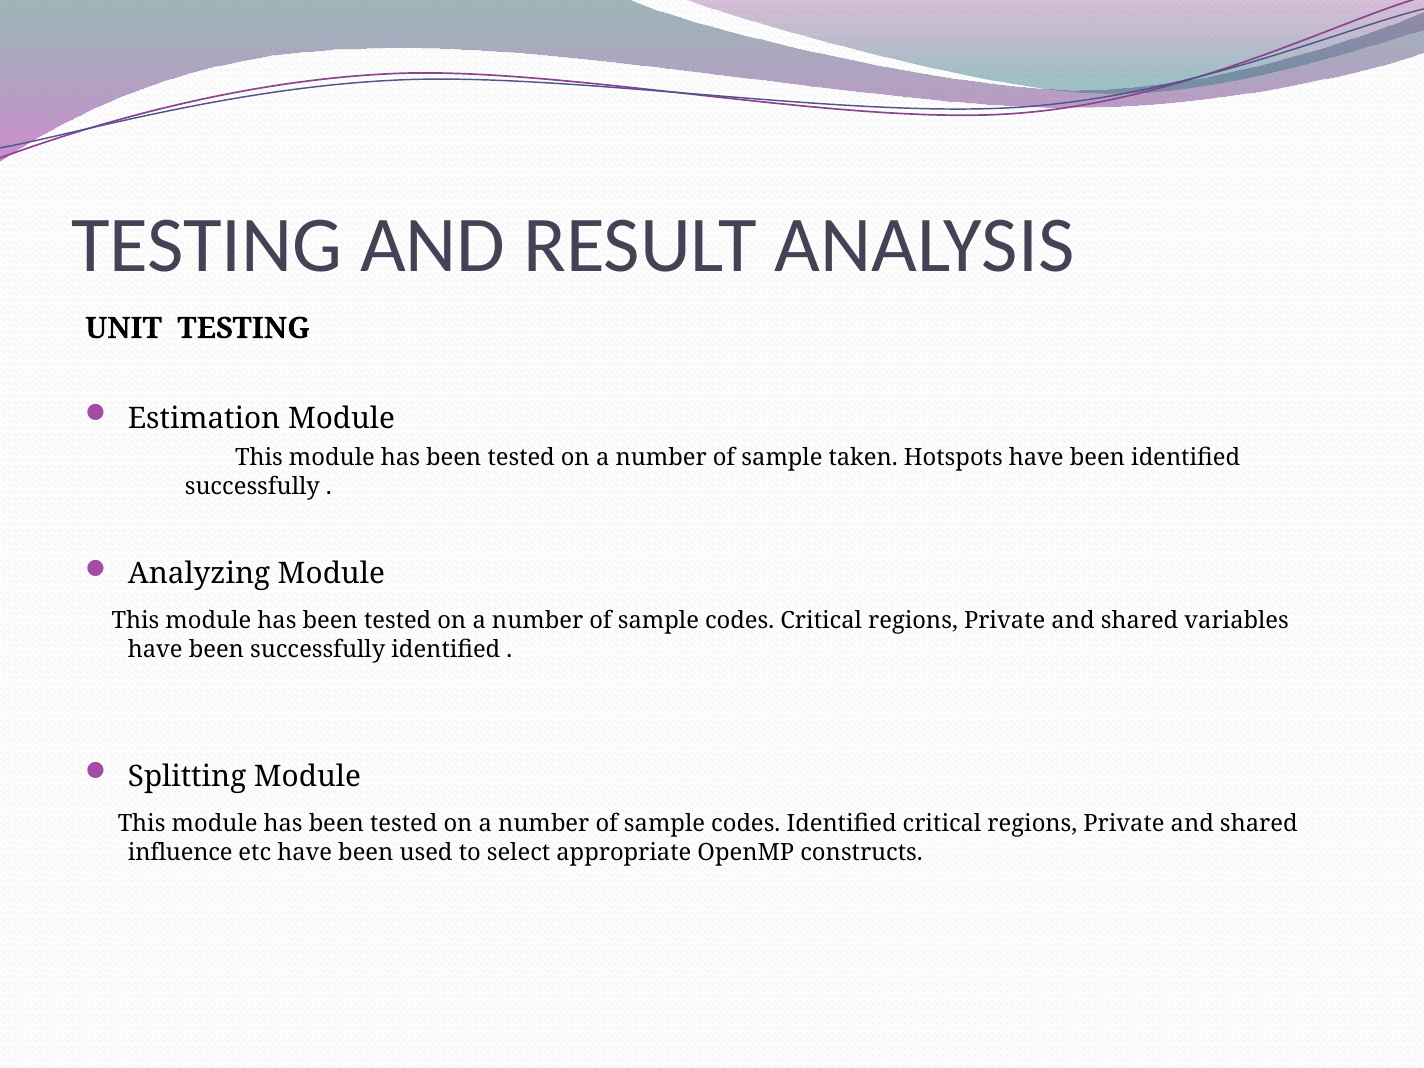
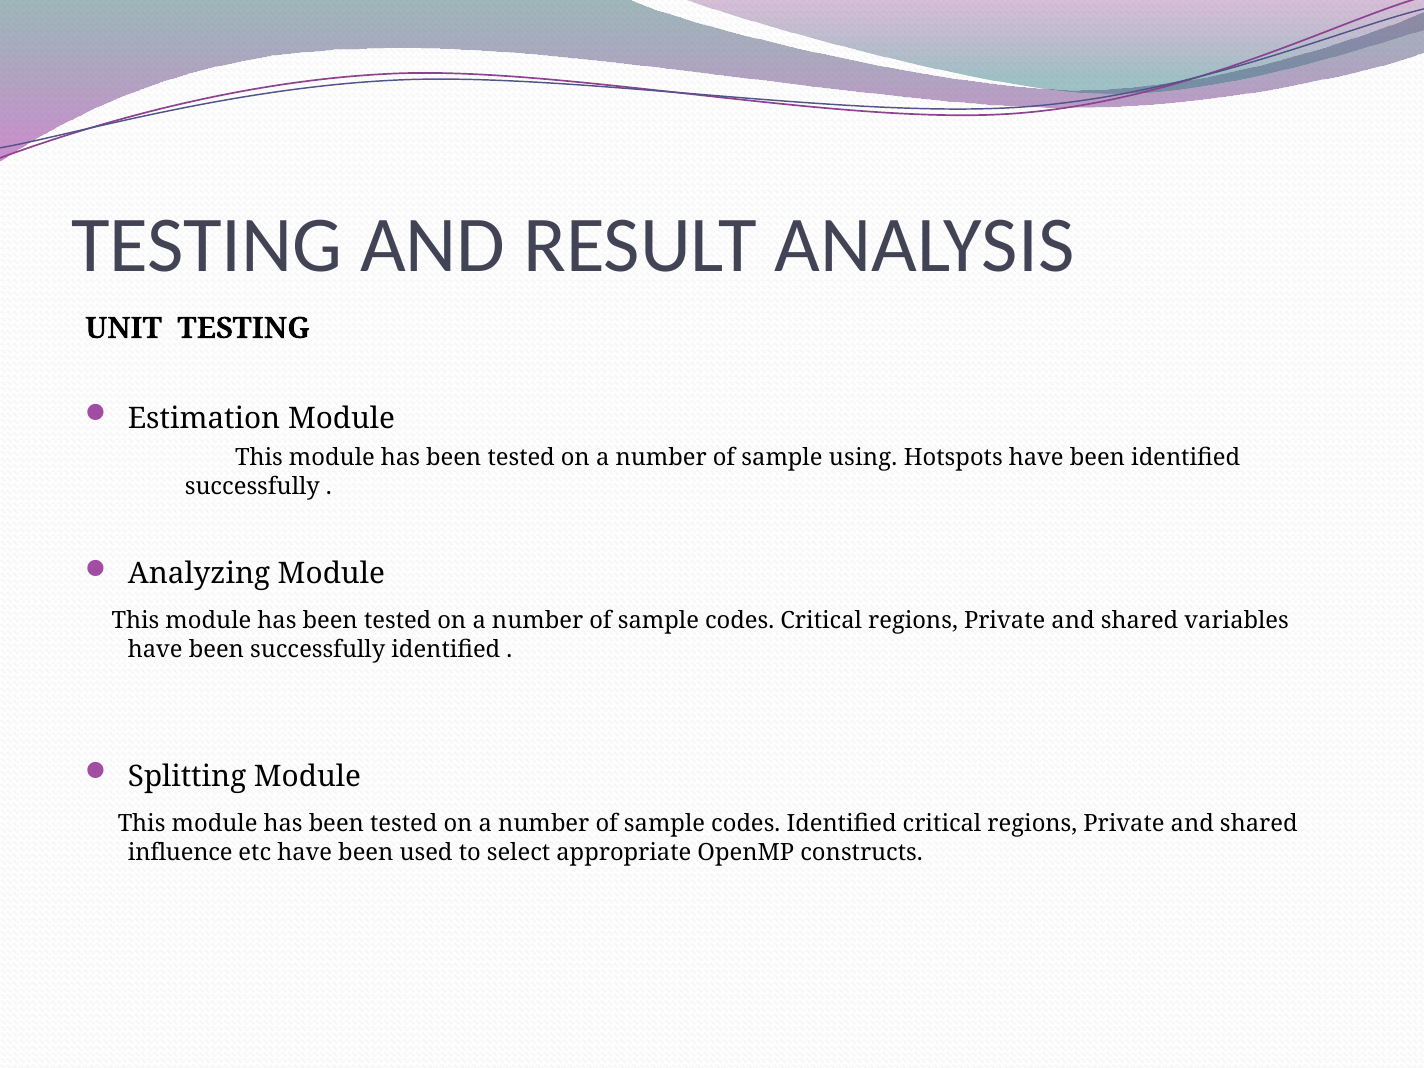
taken: taken -> using
